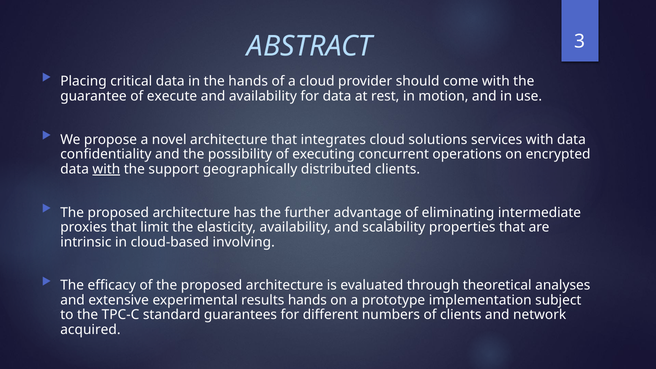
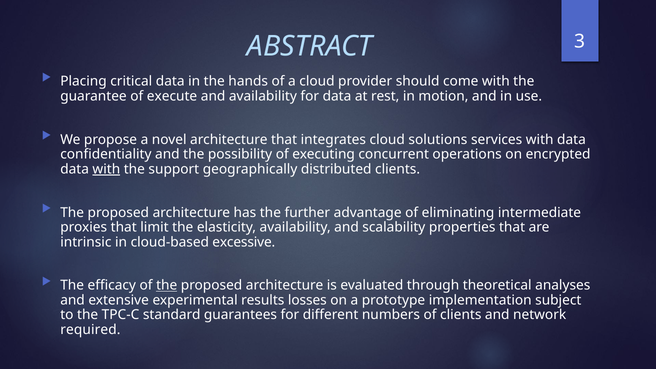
involving: involving -> excessive
the at (167, 285) underline: none -> present
results hands: hands -> losses
acquired: acquired -> required
